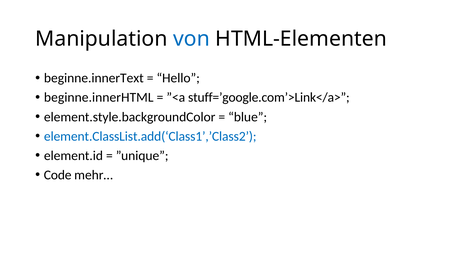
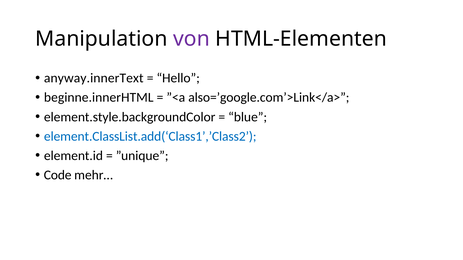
von colour: blue -> purple
beginne.innerText: beginne.innerText -> anyway.innerText
stuff=’google.com’>Link</a>: stuff=’google.com’>Link</a> -> also=’google.com’>Link</a>
